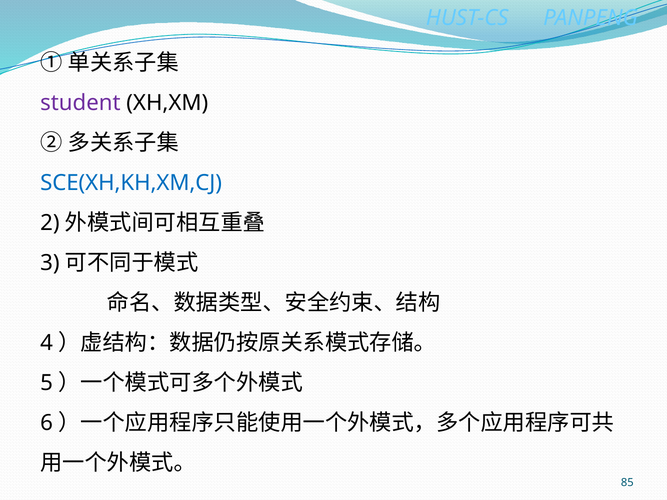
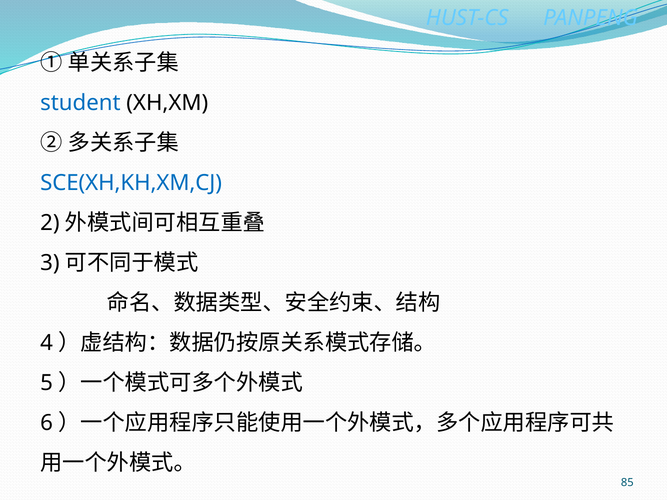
student colour: purple -> blue
